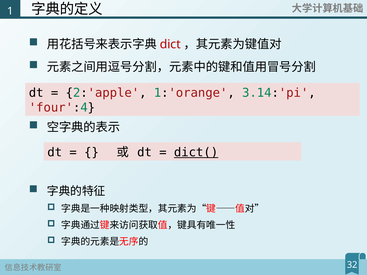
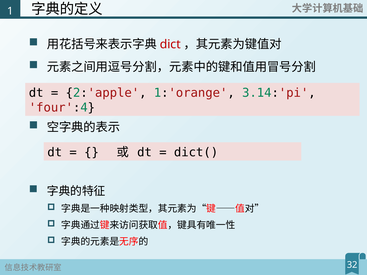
dict( underline: present -> none
